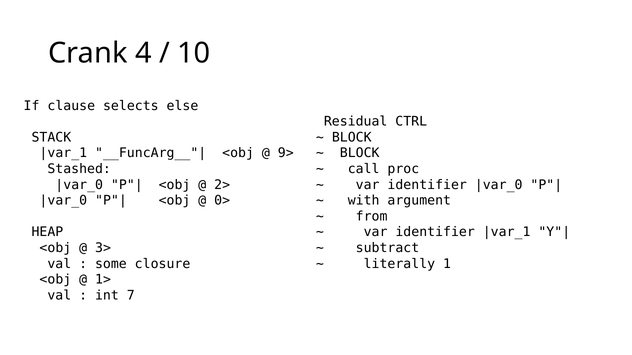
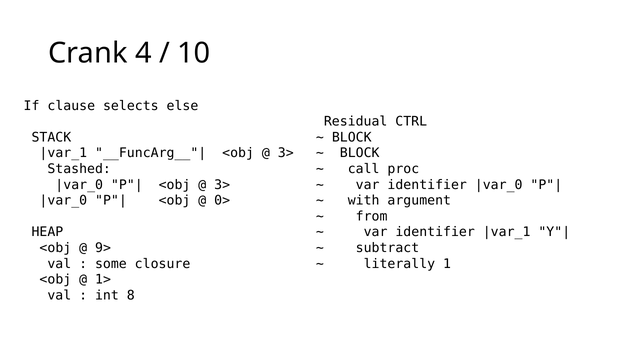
9> at (286, 153): 9> -> 3>
2> at (222, 185): 2> -> 3>
3>: 3> -> 9>
7: 7 -> 8
